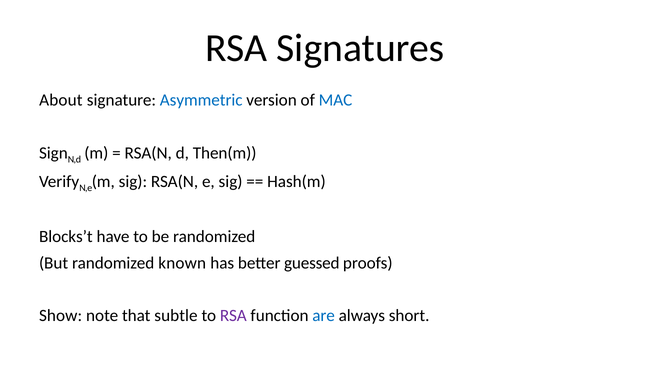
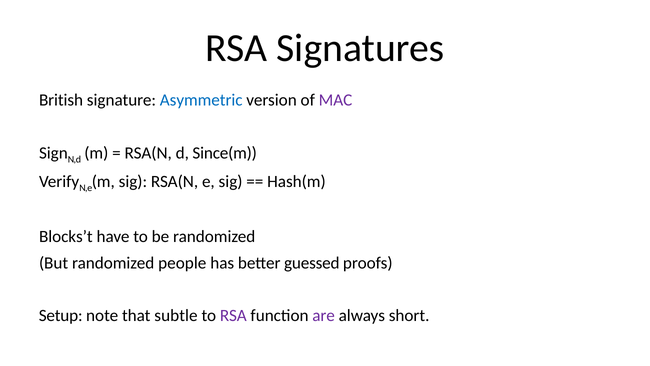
About: About -> British
MAC colour: blue -> purple
Then(m: Then(m -> Since(m
known: known -> people
Show: Show -> Setup
are colour: blue -> purple
